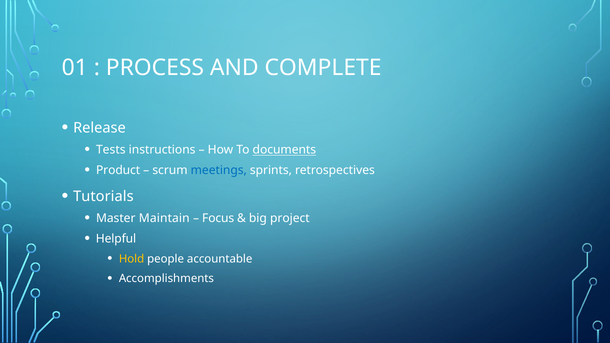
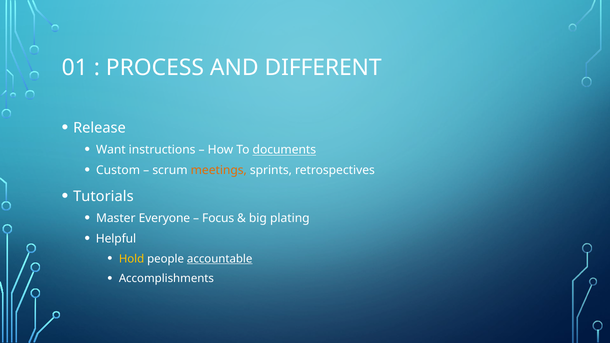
COMPLETE: COMPLETE -> DIFFERENT
Tests: Tests -> Want
Product: Product -> Custom
meetings colour: blue -> orange
Maintain: Maintain -> Everyone
project: project -> plating
accountable underline: none -> present
